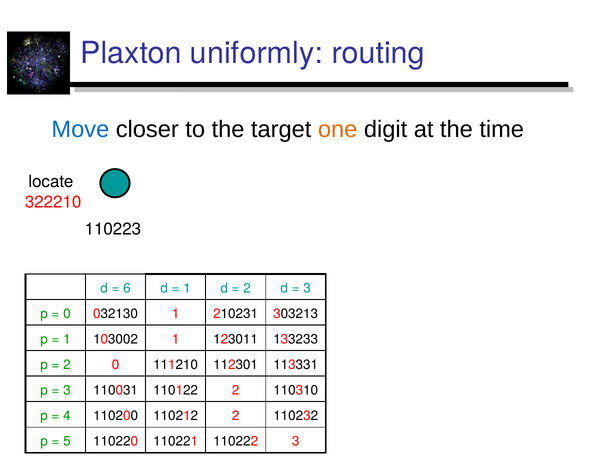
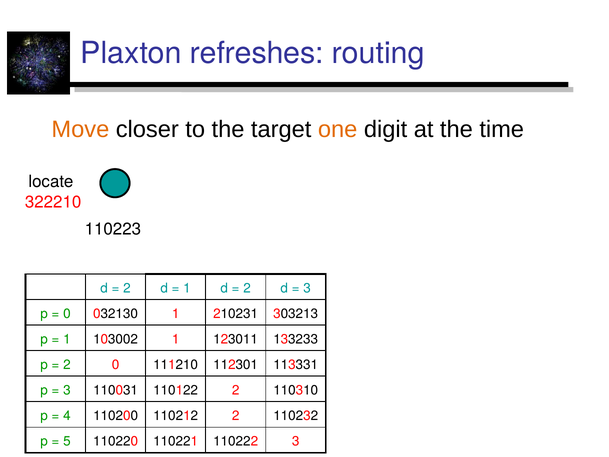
uniformly: uniformly -> refreshes
Move colour: blue -> orange
6 at (127, 288): 6 -> 2
